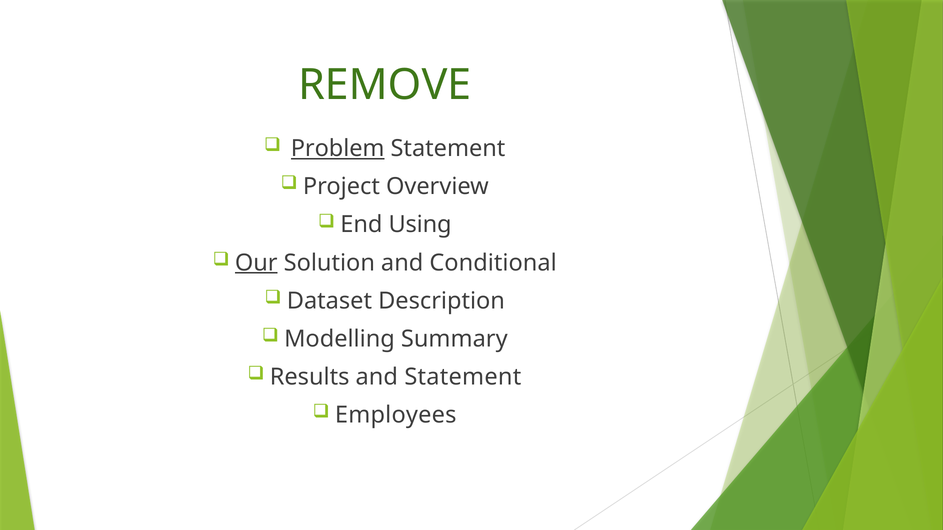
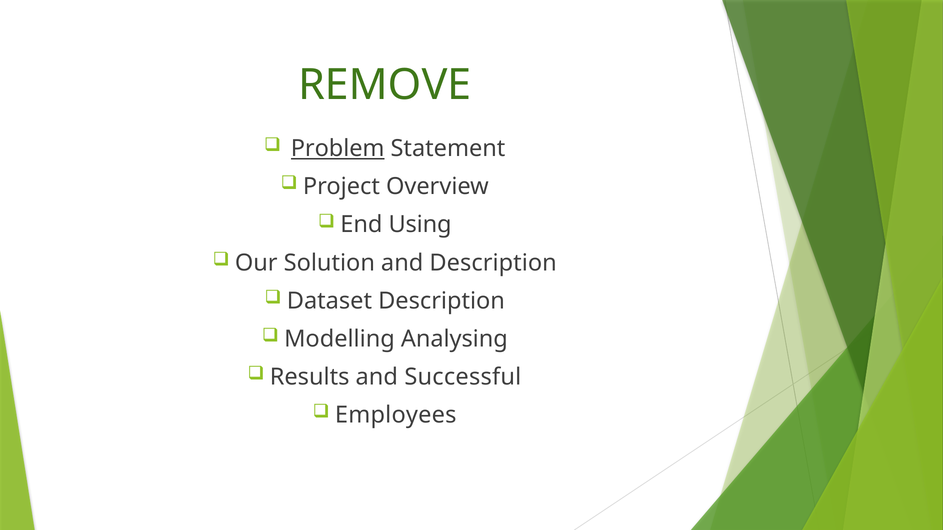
Our underline: present -> none
and Conditional: Conditional -> Description
Summary: Summary -> Analysing
and Statement: Statement -> Successful
